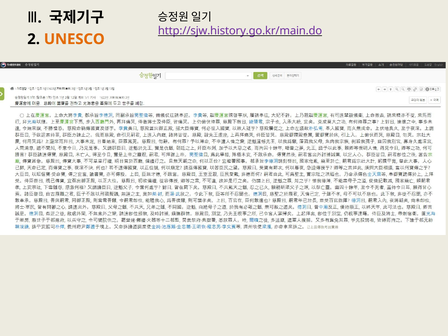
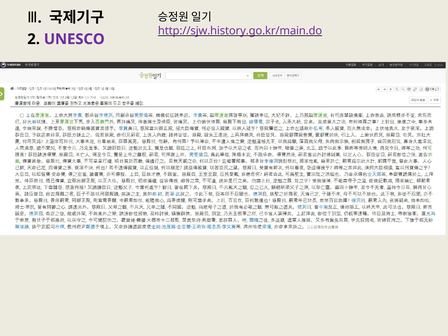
UNESCO colour: orange -> purple
